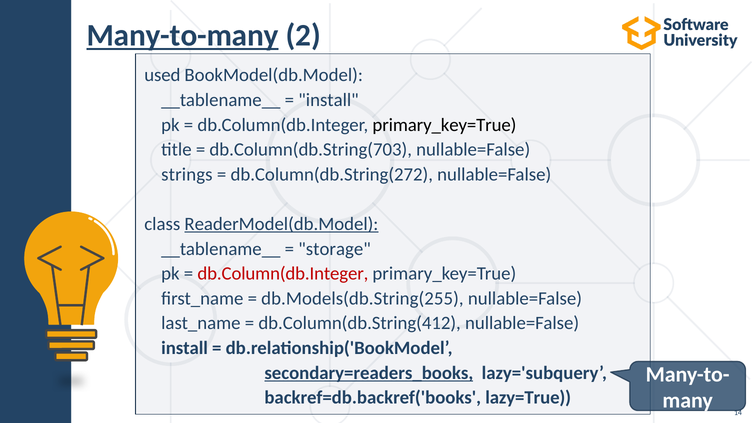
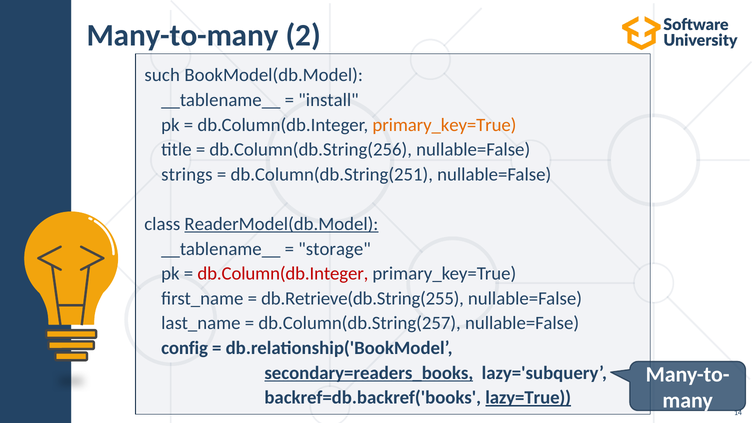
Many-to-many underline: present -> none
used: used -> such
primary_key=True at (444, 125) colour: black -> orange
db.Column(db.String(703: db.Column(db.String(703 -> db.Column(db.String(256
db.Column(db.String(272: db.Column(db.String(272 -> db.Column(db.String(251
db.Models(db.String(255: db.Models(db.String(255 -> db.Retrieve(db.String(255
db.Column(db.String(412: db.Column(db.String(412 -> db.Column(db.String(257
install at (185, 348): install -> config
lazy=True underline: none -> present
